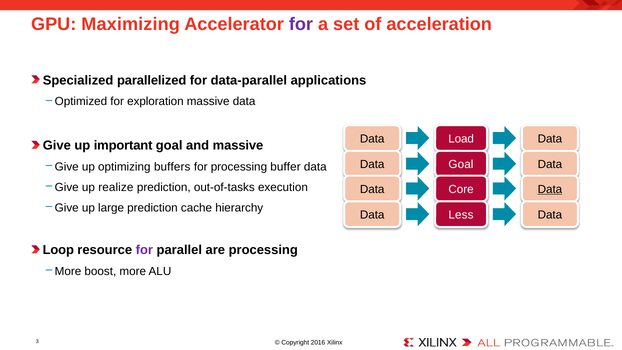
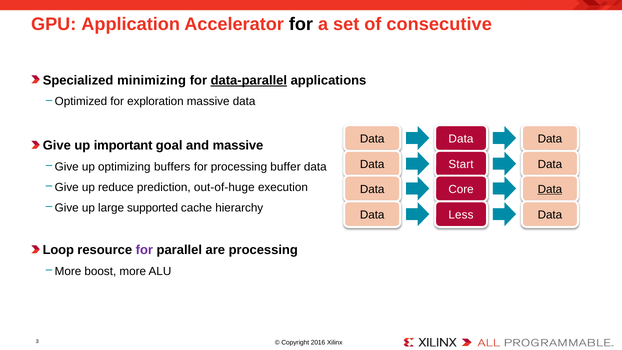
Maximizing: Maximizing -> Application
for at (301, 24) colour: purple -> black
acceleration: acceleration -> consecutive
parallelized: parallelized -> minimizing
data-parallel underline: none -> present
Load at (461, 139): Load -> Data
Goal at (461, 164): Goal -> Start
realize: realize -> reduce
out-of-tasks: out-of-tasks -> out-of-huge
large prediction: prediction -> supported
